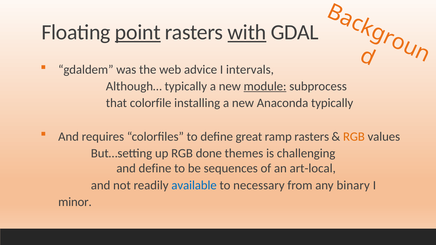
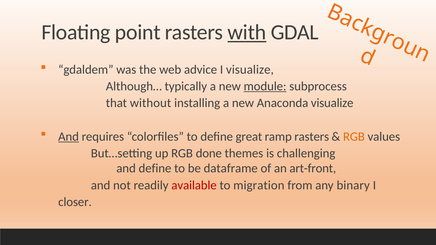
point underline: present -> none
I intervals: intervals -> visualize
colorfile: colorfile -> without
Anaconda typically: typically -> visualize
And at (69, 137) underline: none -> present
sequences: sequences -> dataframe
art-local: art-local -> art-front
available colour: blue -> red
necessary: necessary -> migration
minor: minor -> closer
